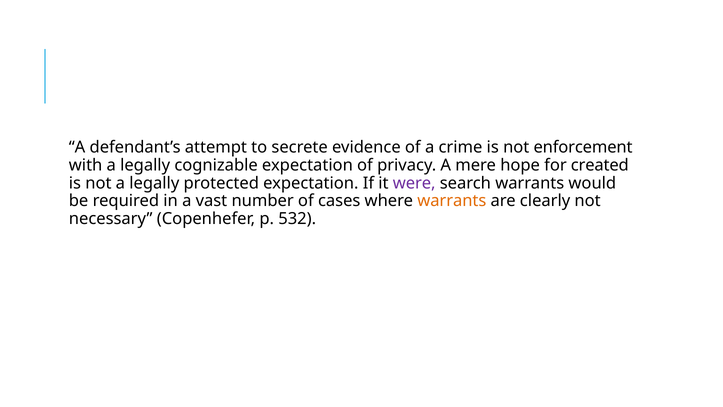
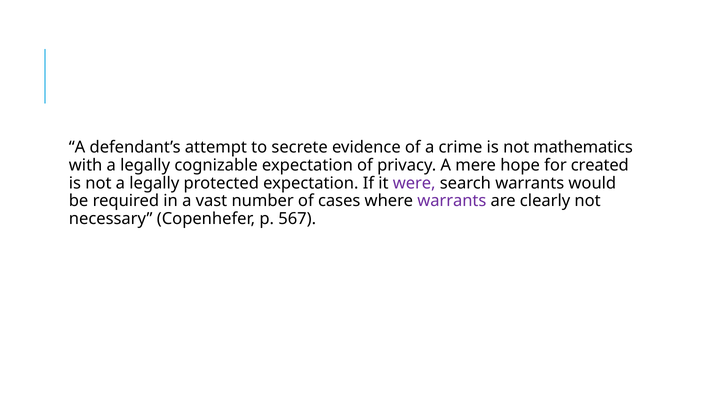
enforcement: enforcement -> mathematics
warrants at (452, 201) colour: orange -> purple
532: 532 -> 567
